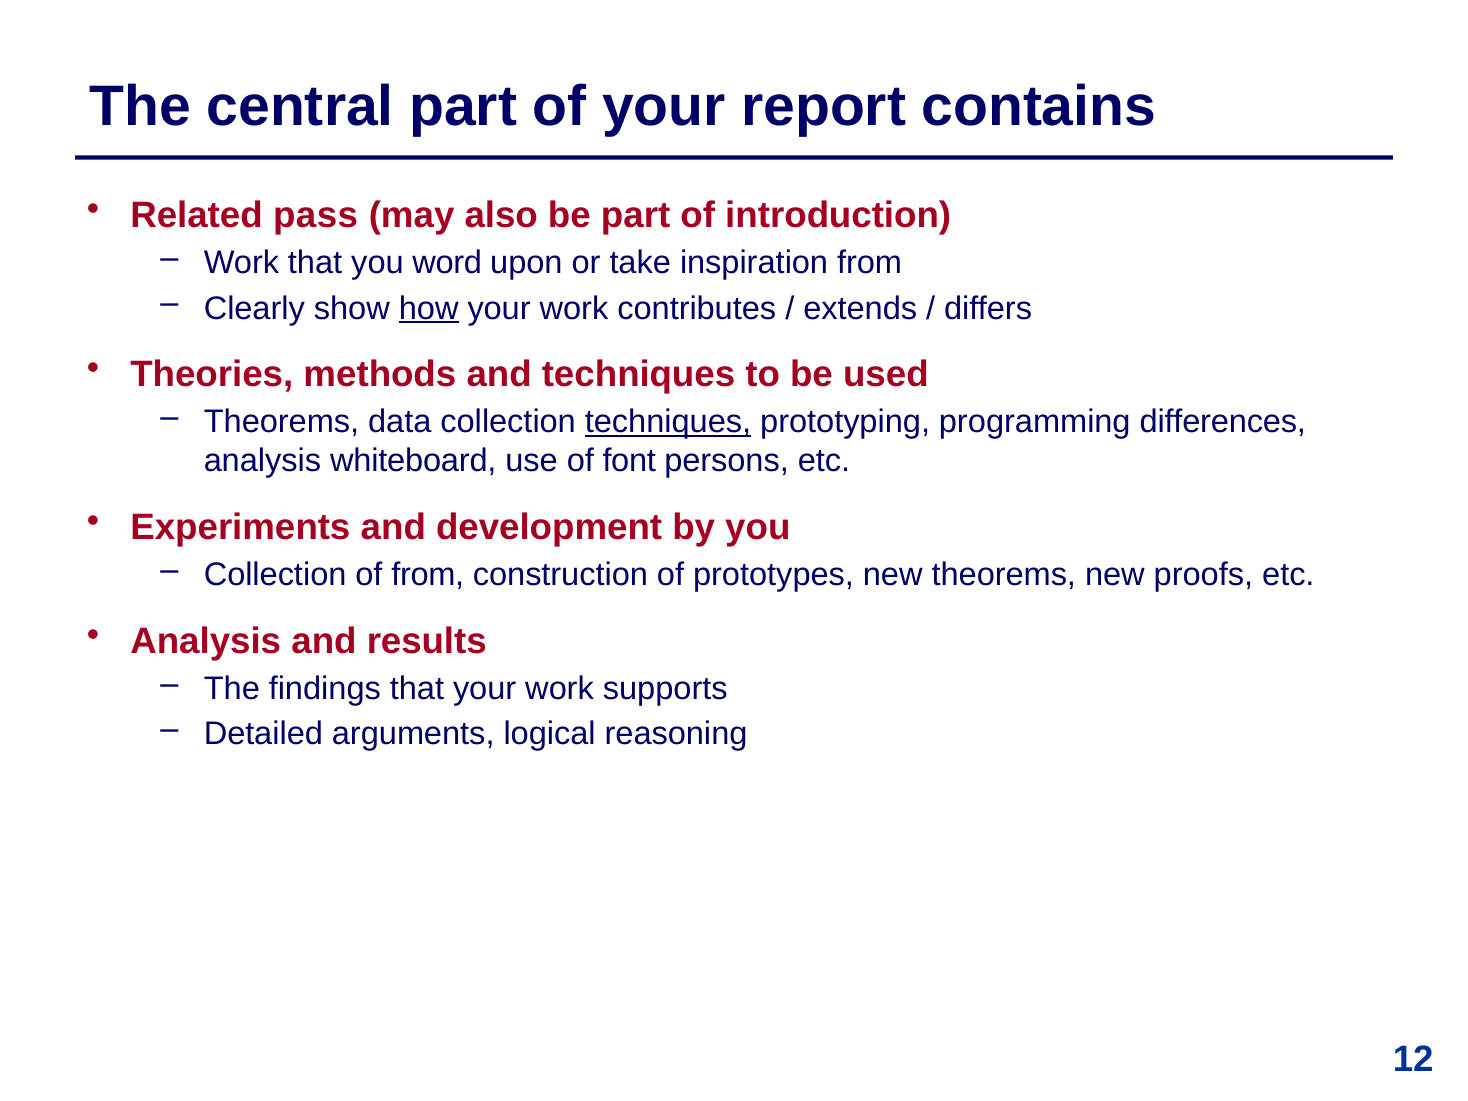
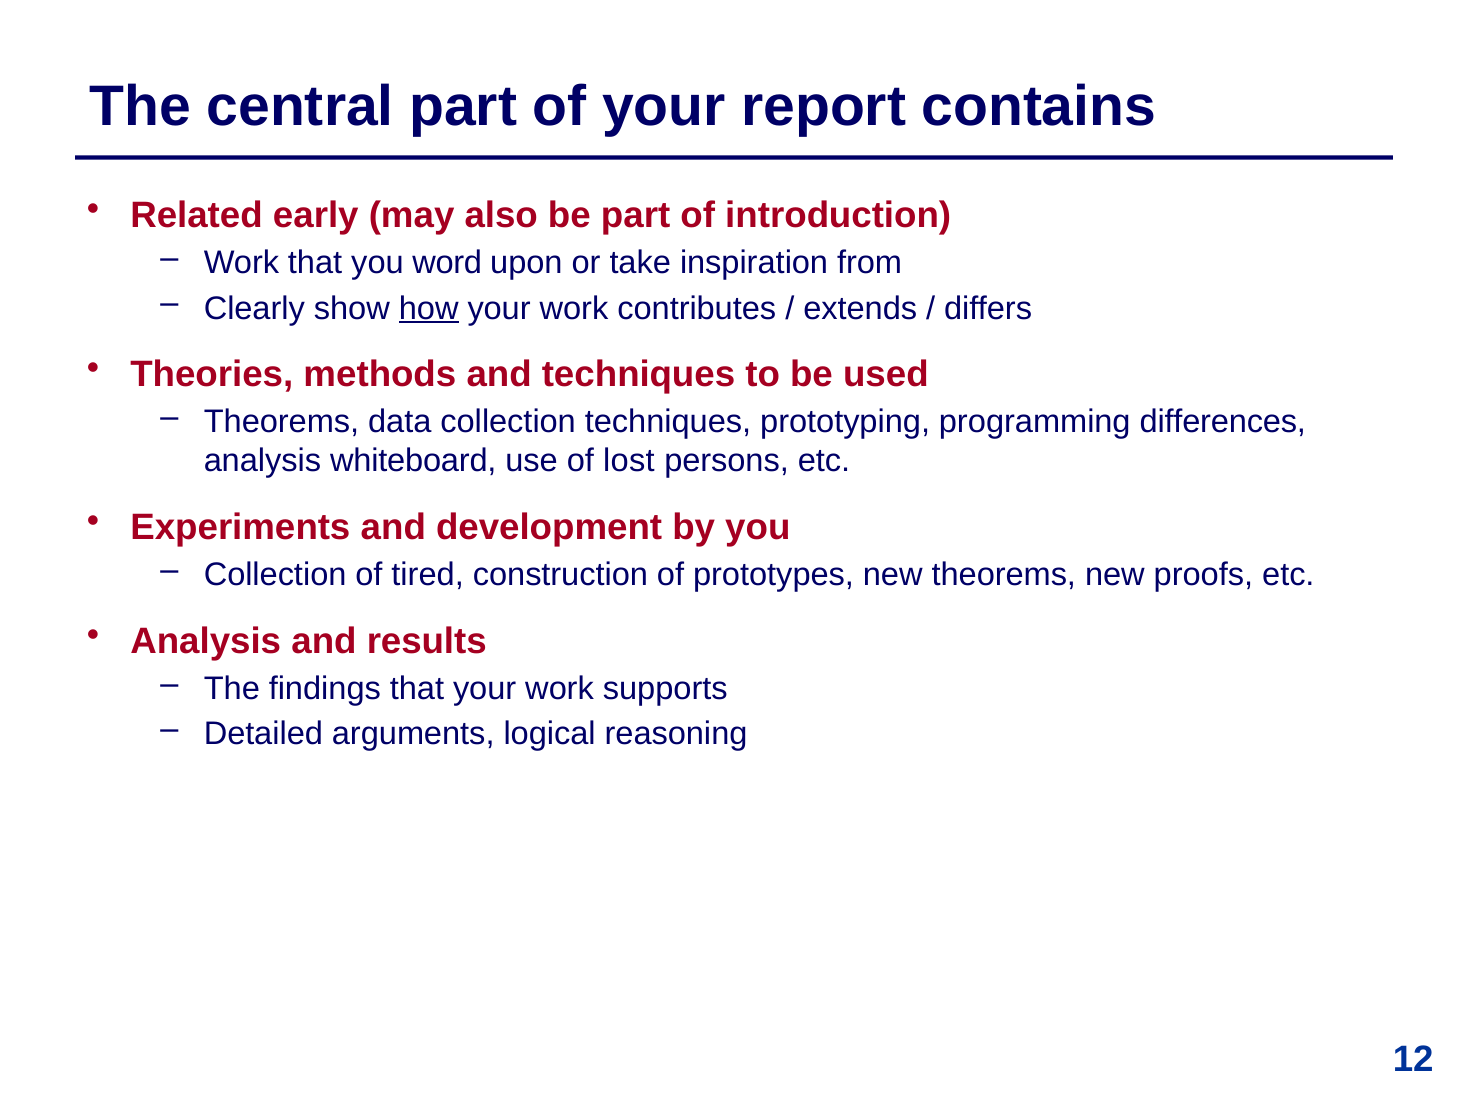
pass: pass -> early
techniques at (668, 422) underline: present -> none
font: font -> lost
of from: from -> tired
